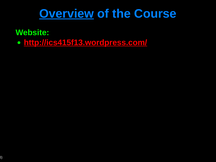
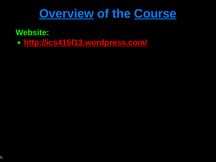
Course underline: none -> present
